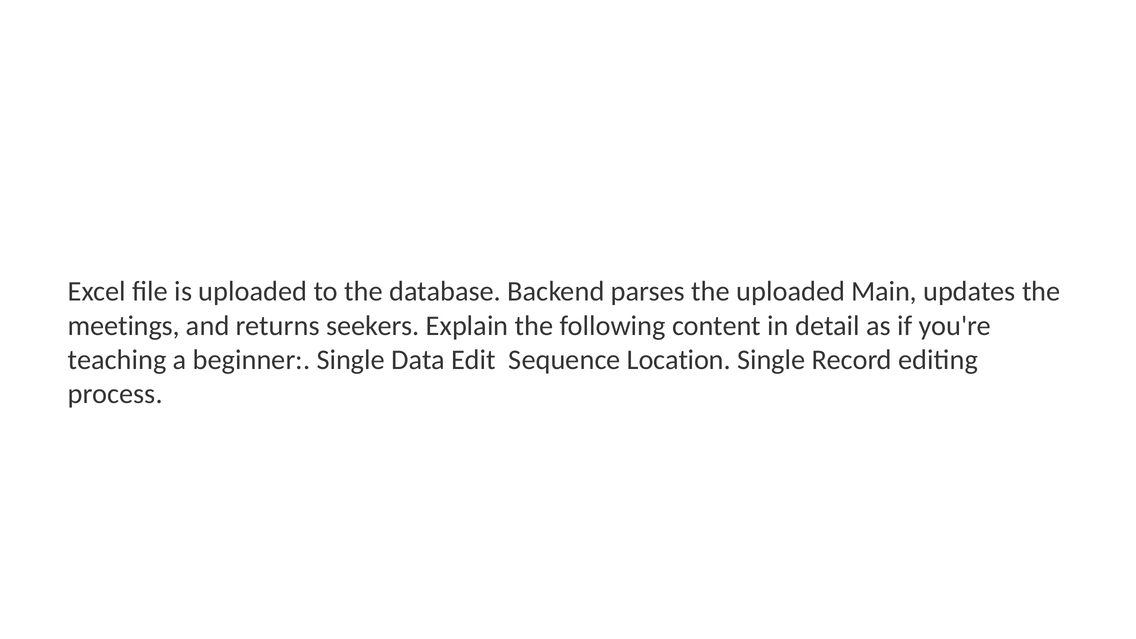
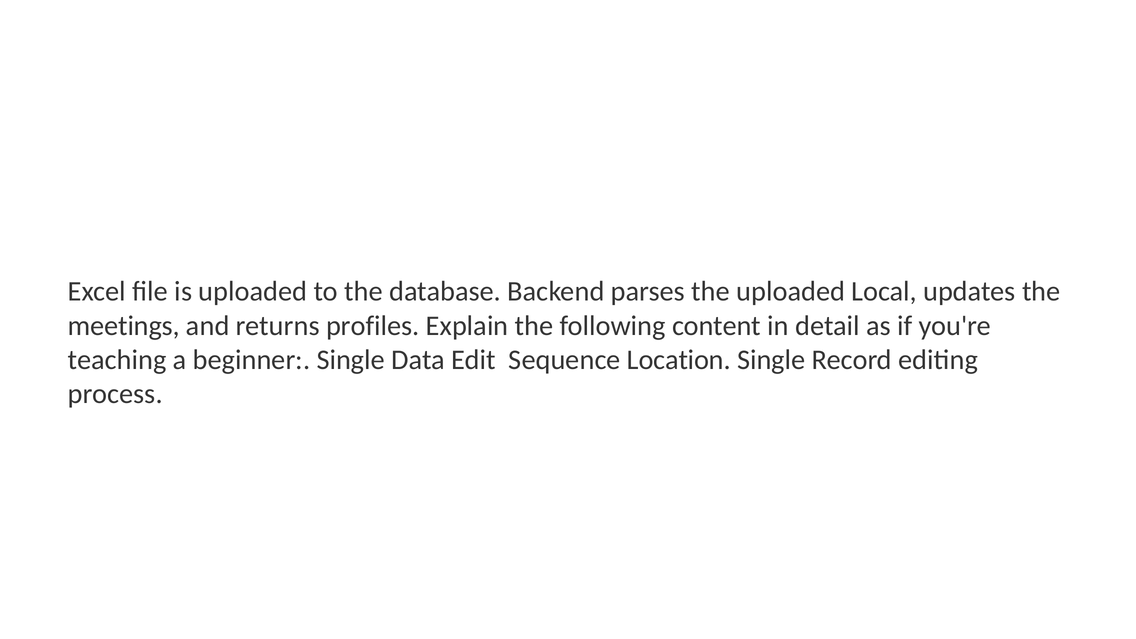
Main: Main -> Local
seekers: seekers -> profiles
